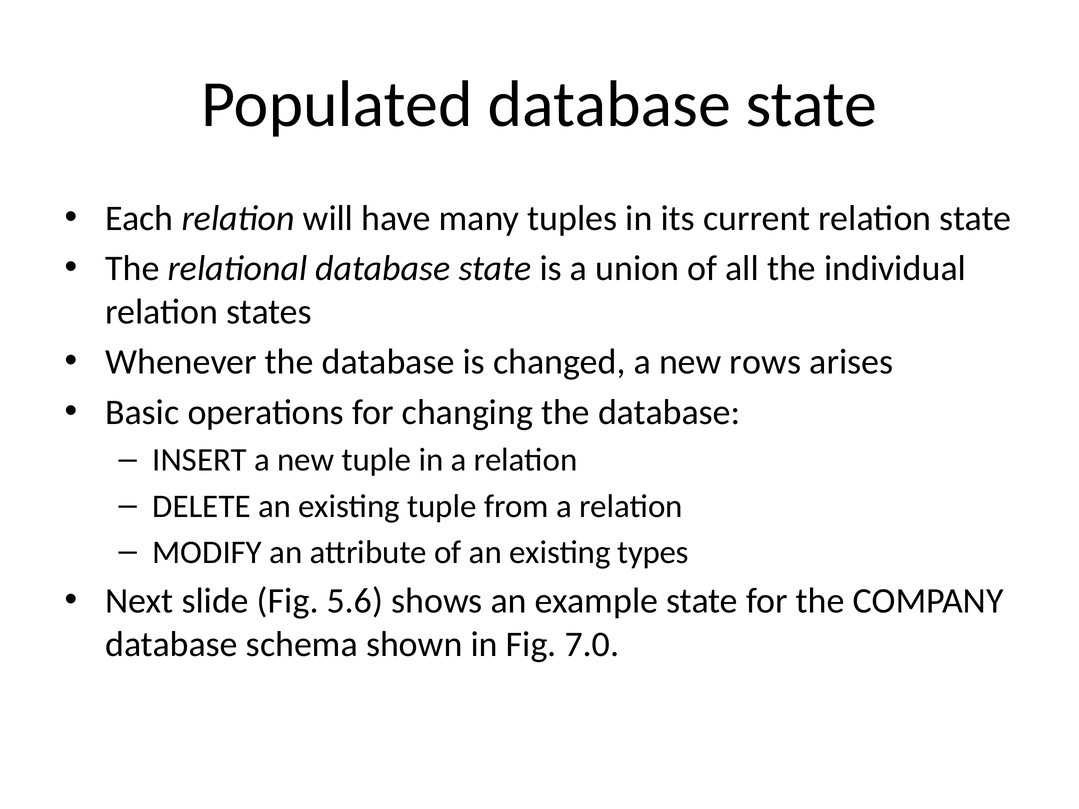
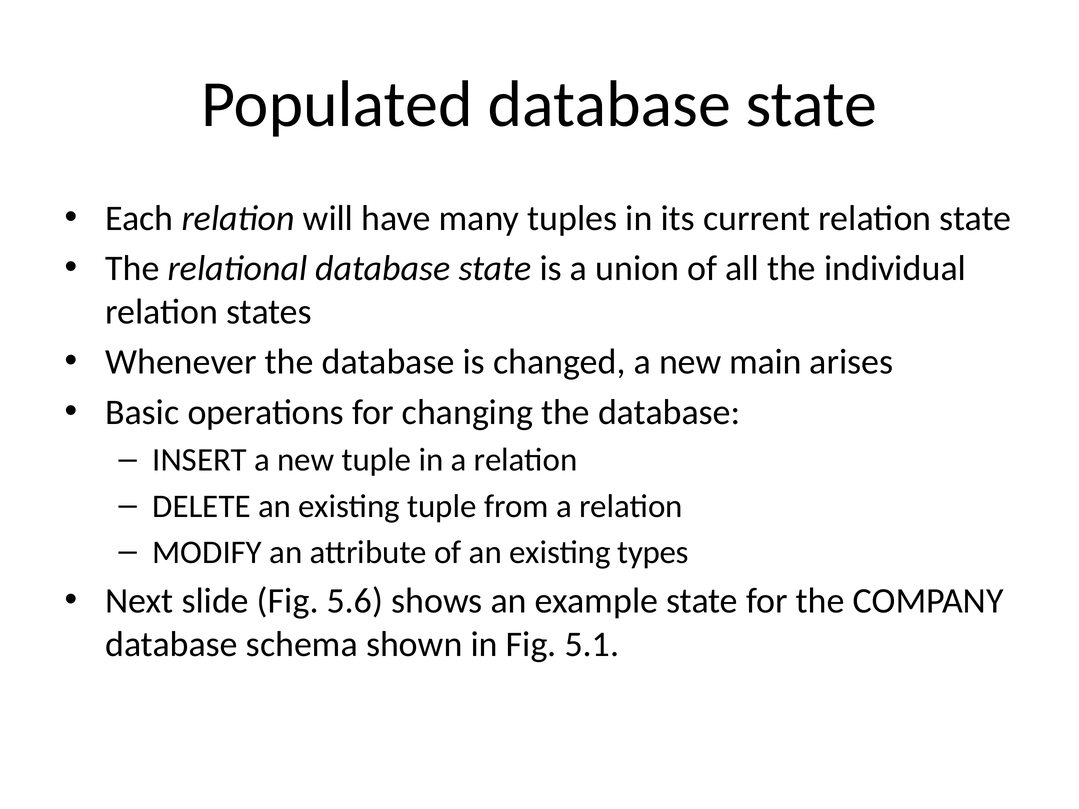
rows: rows -> main
7.0: 7.0 -> 5.1
